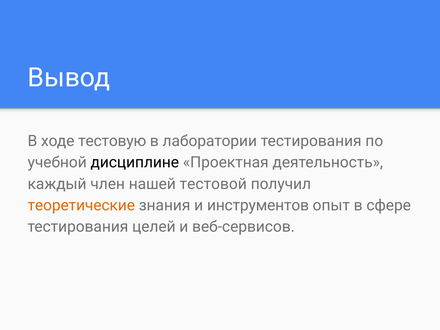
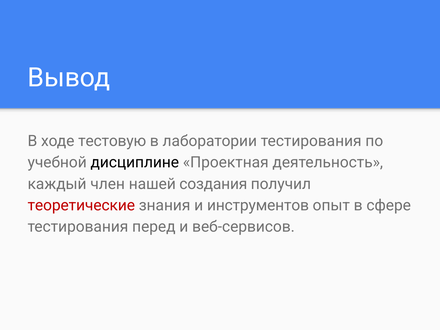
тестовой: тестовой -> создания
теоретические colour: orange -> red
целей: целей -> перед
